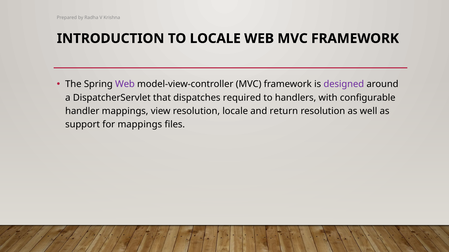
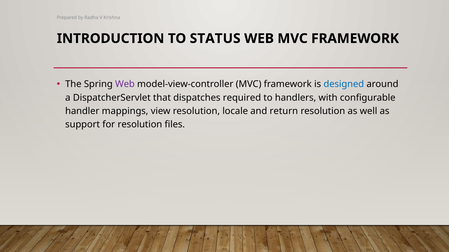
TO LOCALE: LOCALE -> STATUS
designed colour: purple -> blue
for mappings: mappings -> resolution
